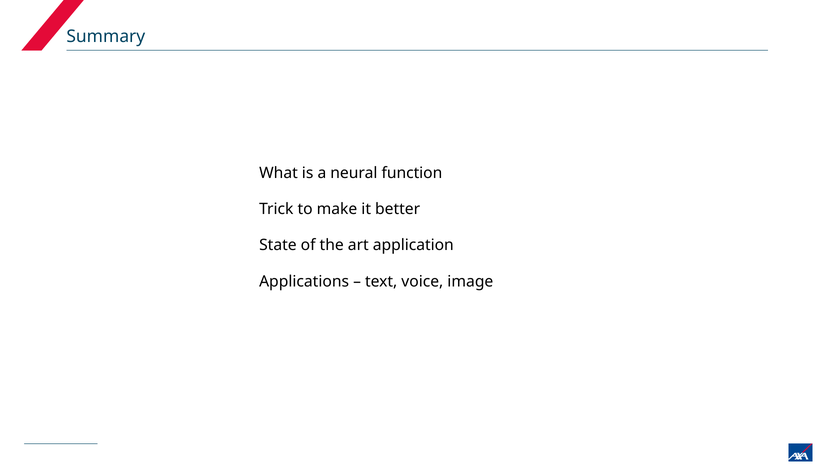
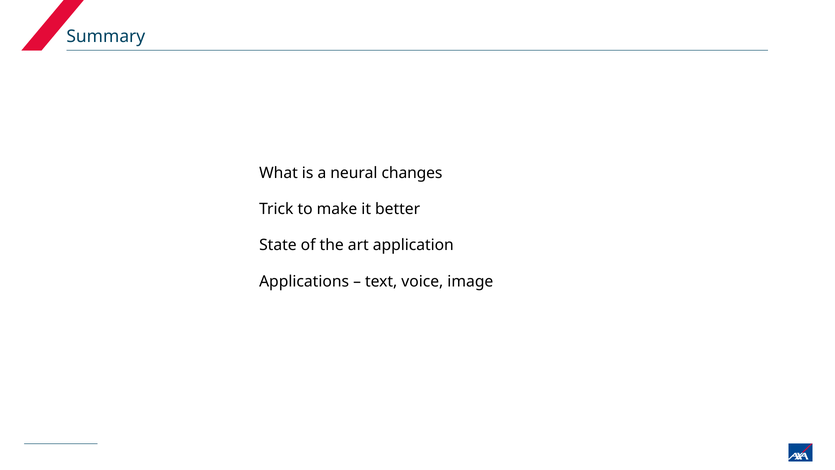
function: function -> changes
